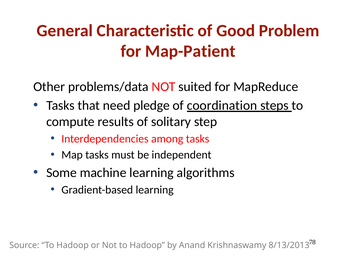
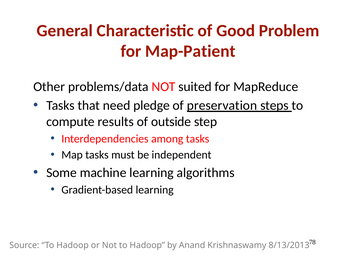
coordination: coordination -> preservation
solitary: solitary -> outside
